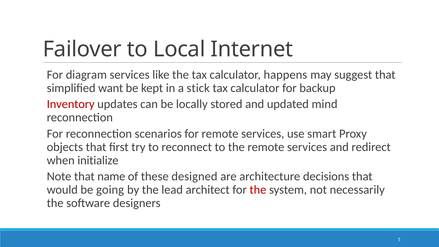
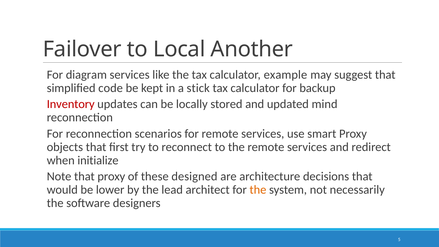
Internet: Internet -> Another
happens: happens -> example
want: want -> code
that name: name -> proxy
going: going -> lower
the at (258, 190) colour: red -> orange
